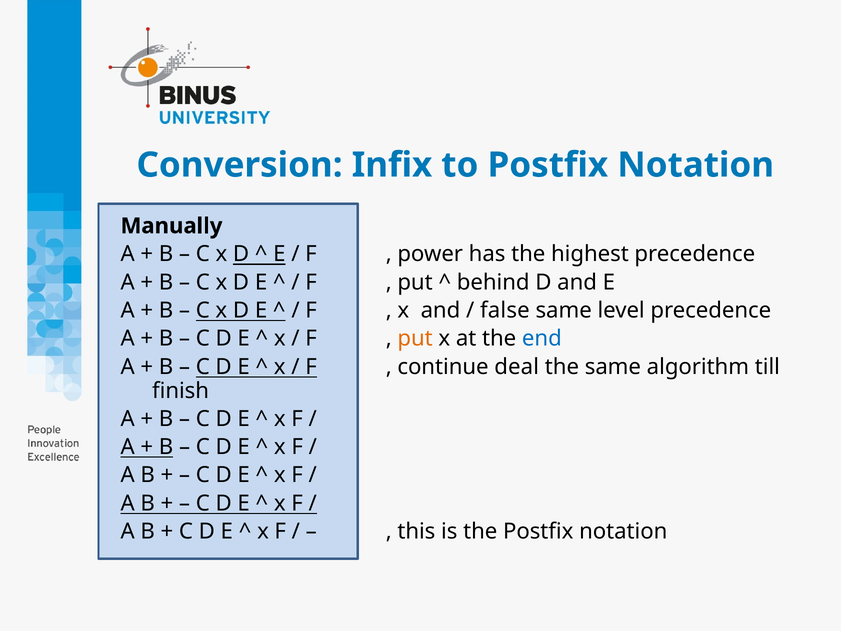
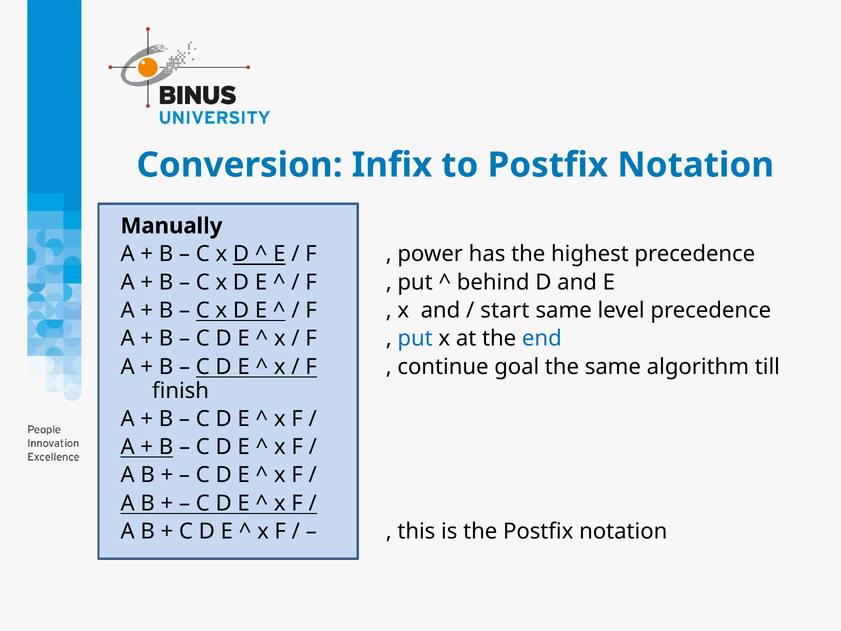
false: false -> start
put at (415, 338) colour: orange -> blue
deal: deal -> goal
